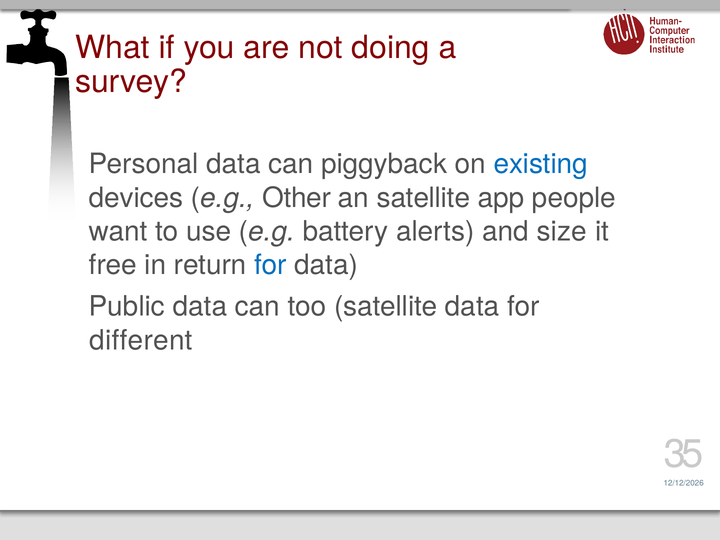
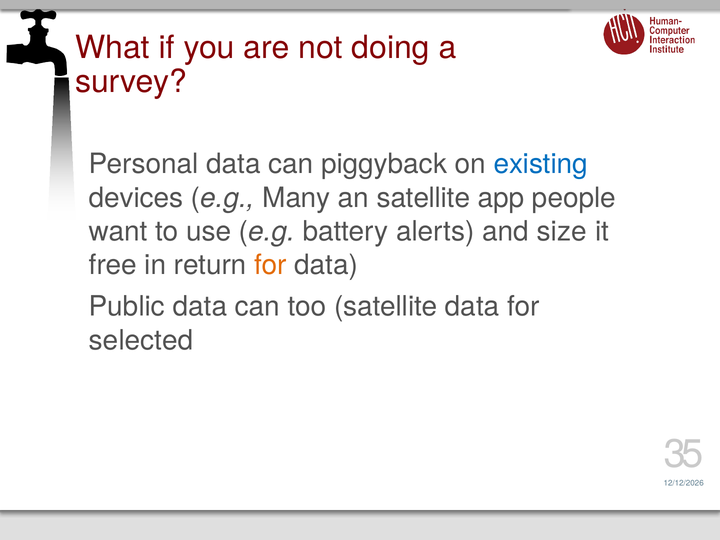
Other: Other -> Many
for at (270, 265) colour: blue -> orange
different: different -> selected
